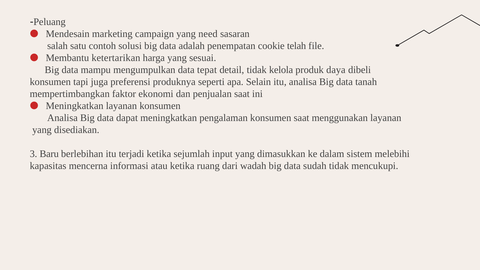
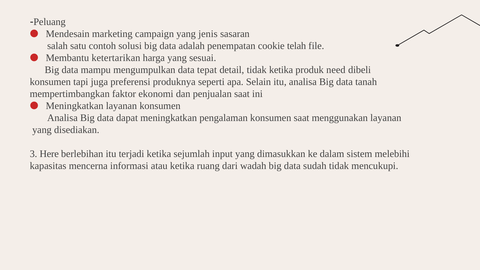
need: need -> jenis
tidak kelola: kelola -> ketika
daya: daya -> need
Baru: Baru -> Here
